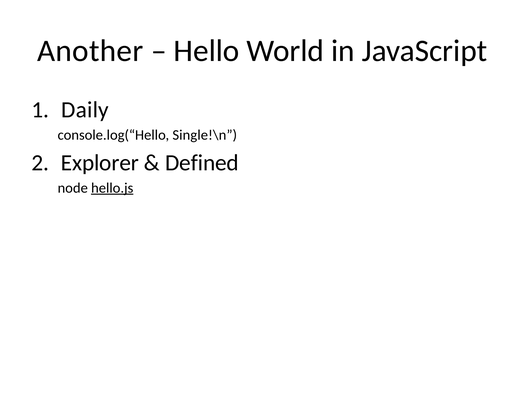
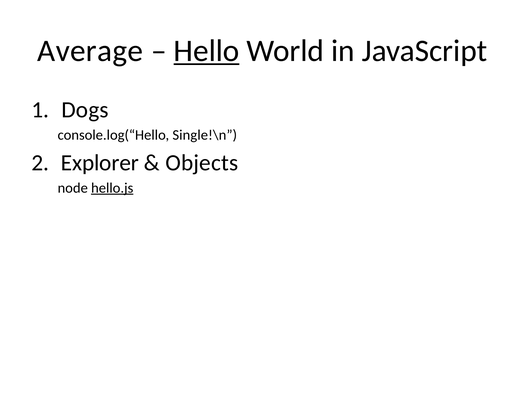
Another: Another -> Average
Hello underline: none -> present
Daily: Daily -> Dogs
Defined: Defined -> Objects
